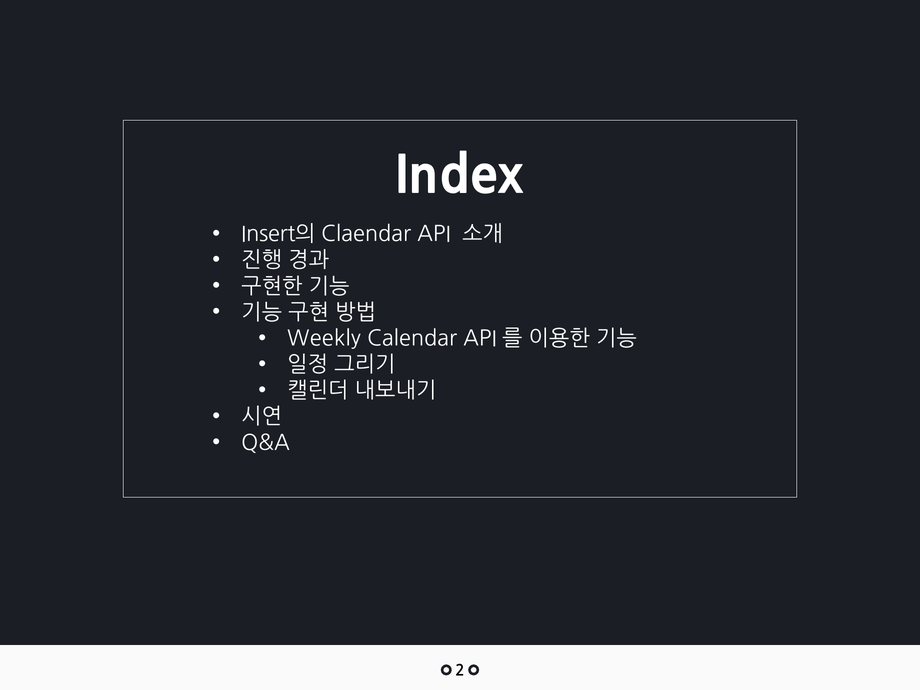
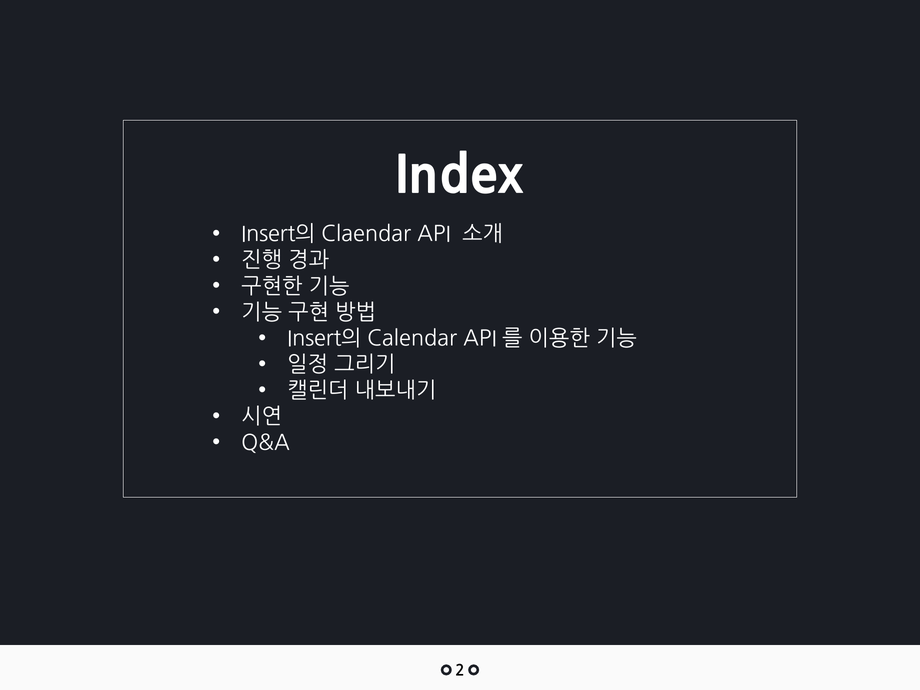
Weekly at (324, 339): Weekly -> Insert의
